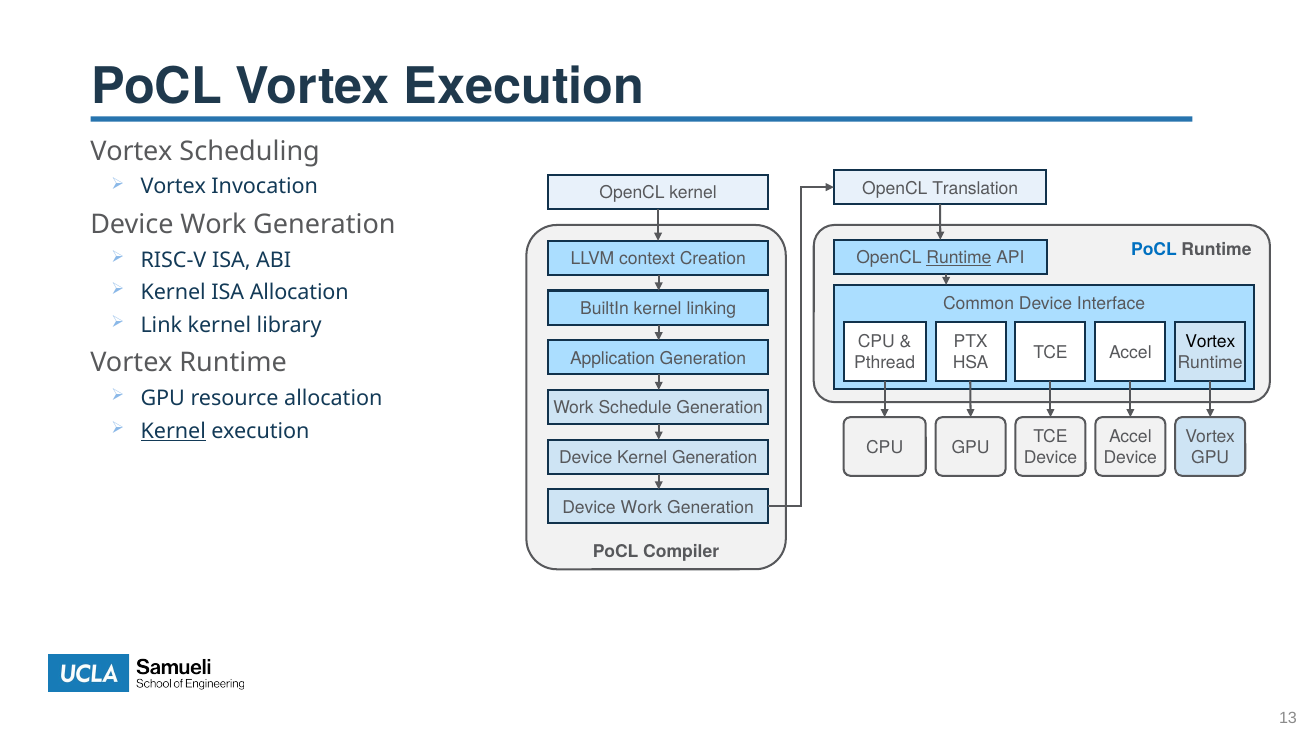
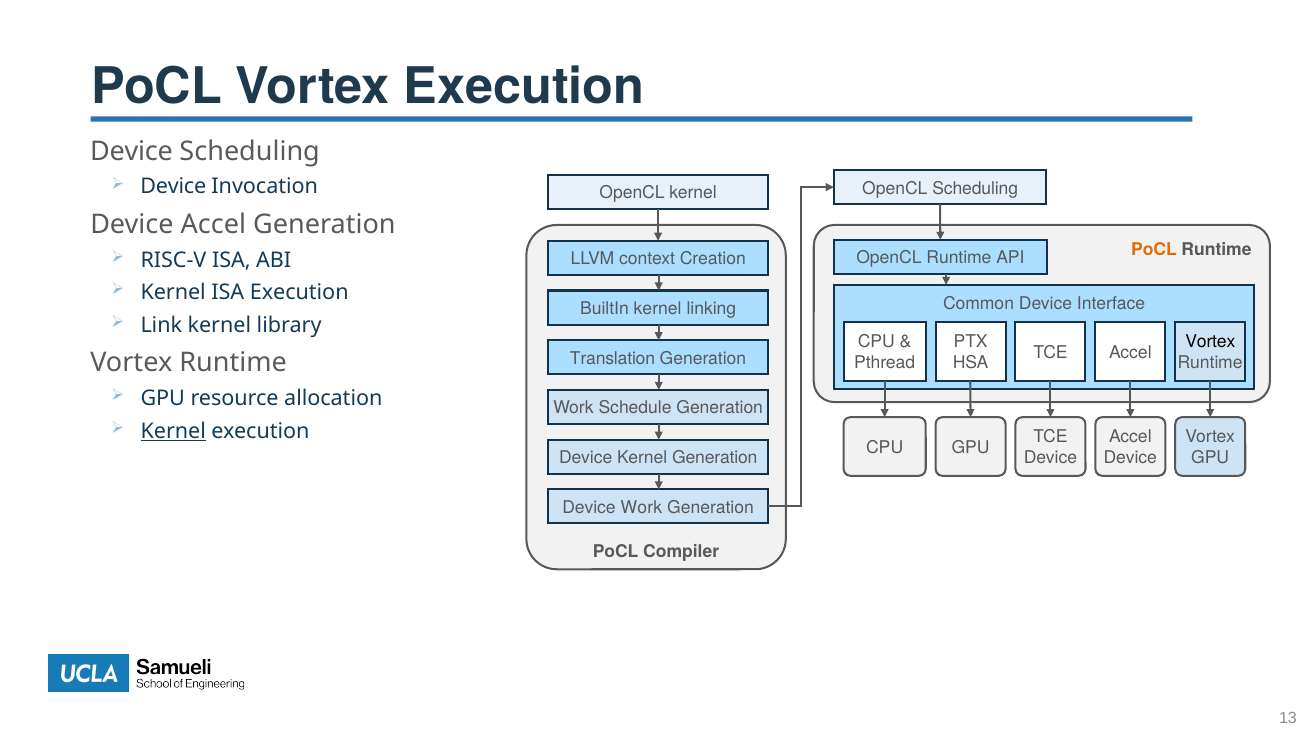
Vortex at (131, 151): Vortex -> Device
Vortex at (173, 187): Vortex -> Device
OpenCL Translation: Translation -> Scheduling
Work at (214, 224): Work -> Accel
PoCL at (1154, 250) colour: blue -> orange
Runtime at (959, 258) underline: present -> none
ISA Allocation: Allocation -> Execution
Application: Application -> Translation
